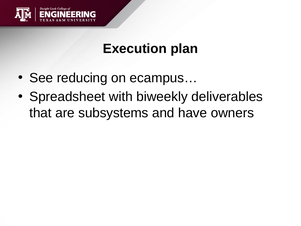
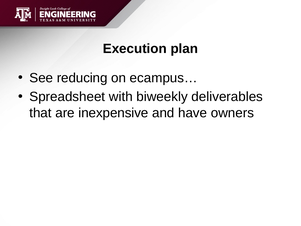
subsystems: subsystems -> inexpensive
